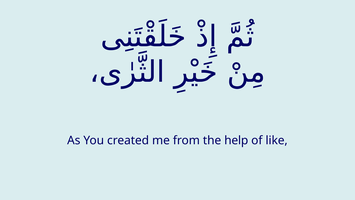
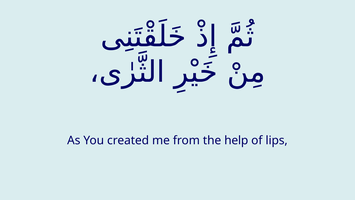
like: like -> lips
